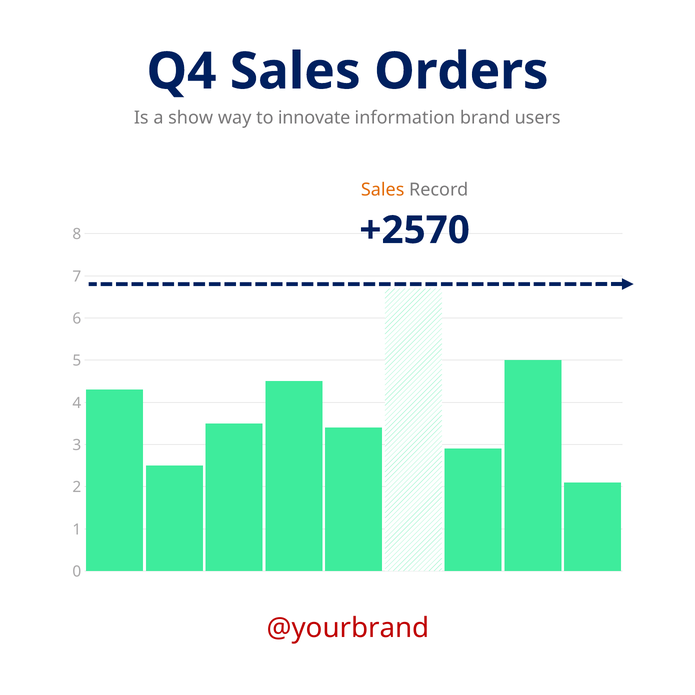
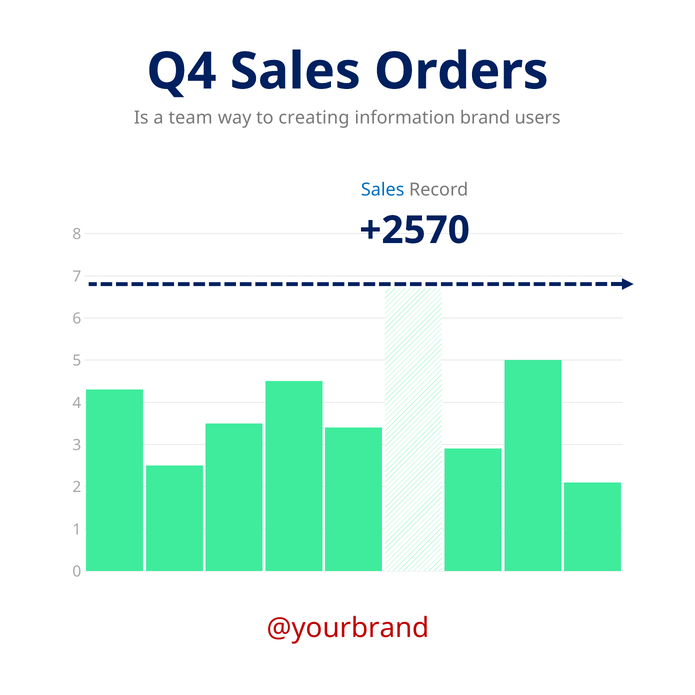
show: show -> team
innovate: innovate -> creating
Sales at (383, 190) colour: orange -> blue
